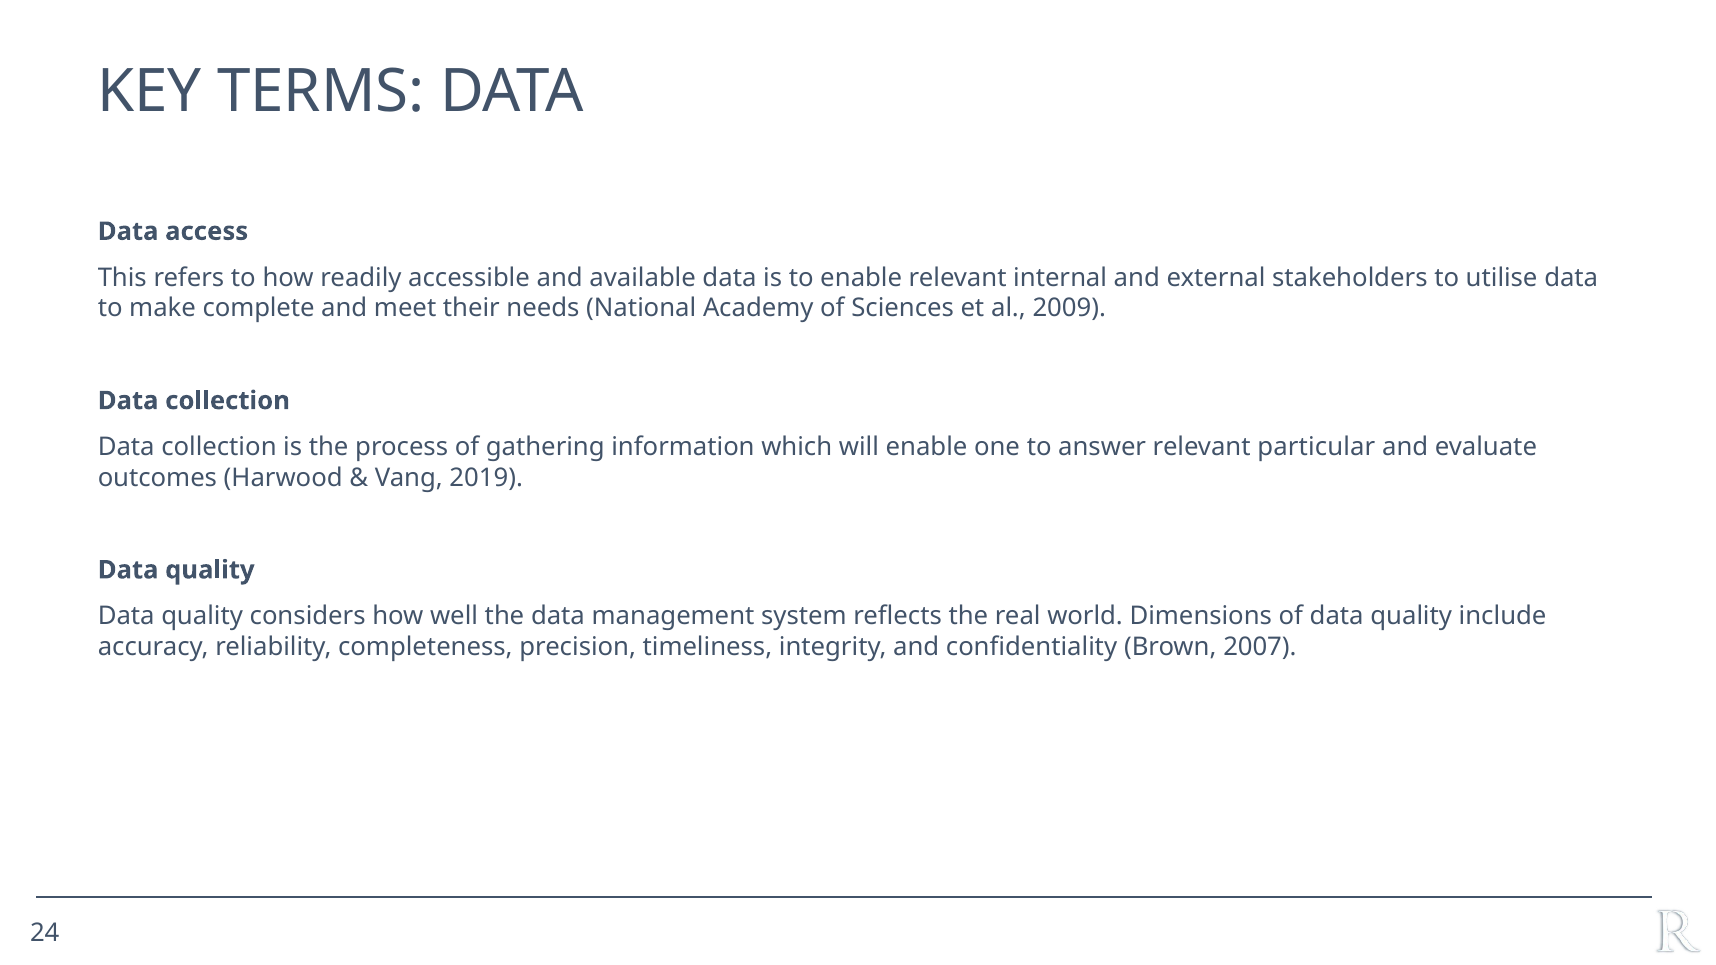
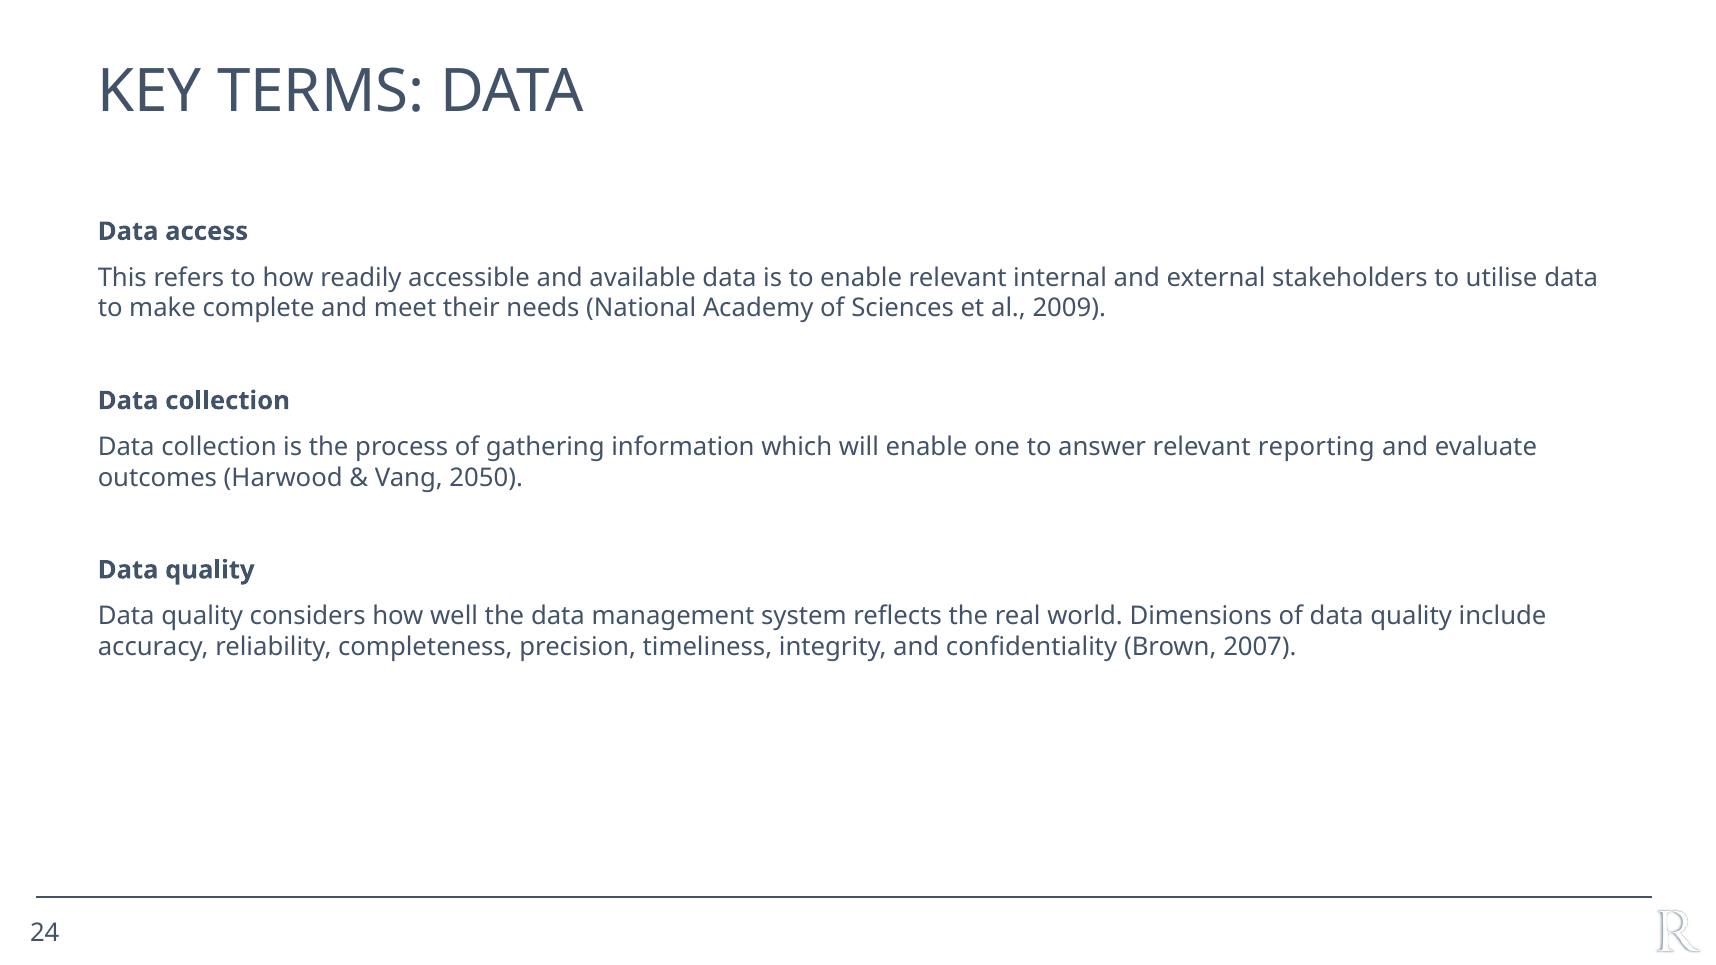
particular: particular -> reporting
2019: 2019 -> 2050
